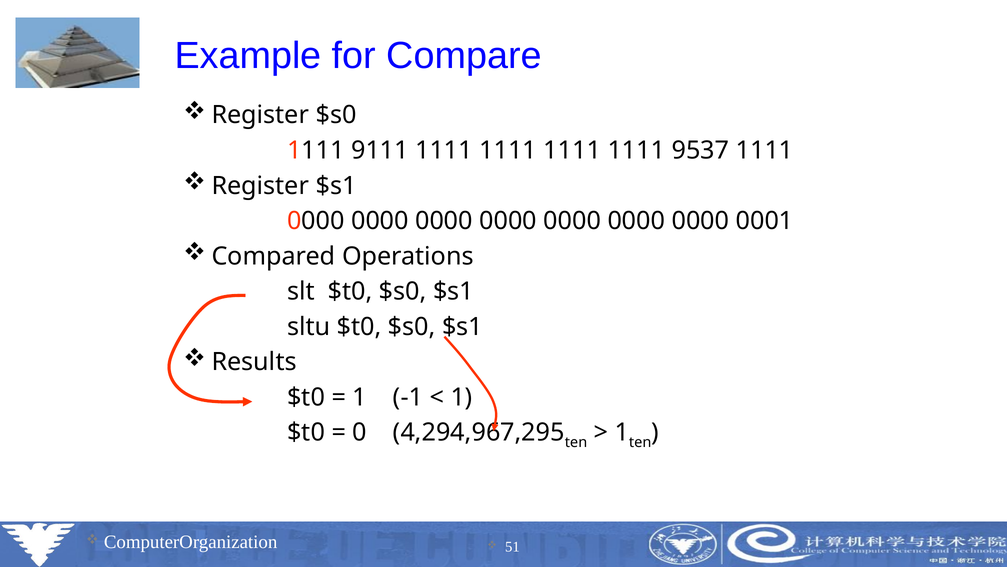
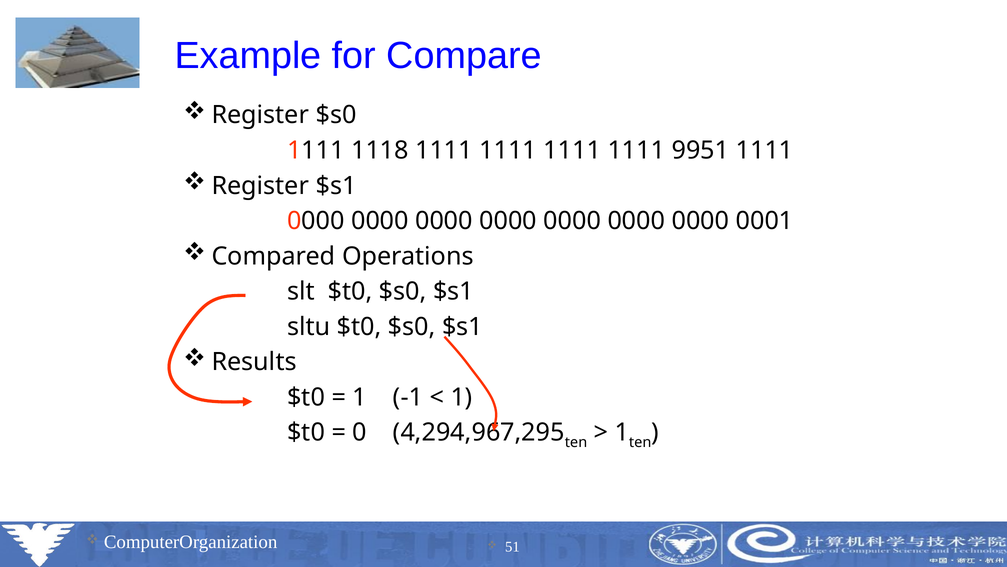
9111: 9111 -> 1118
9537: 9537 -> 9951
